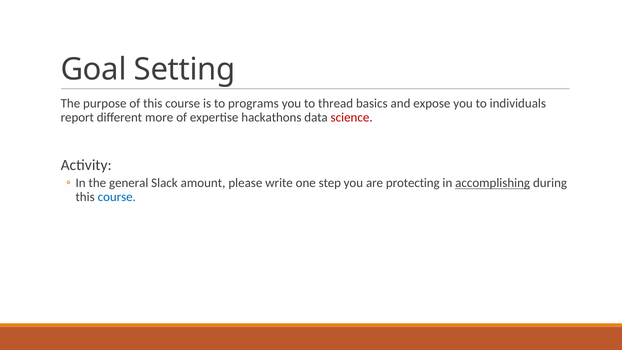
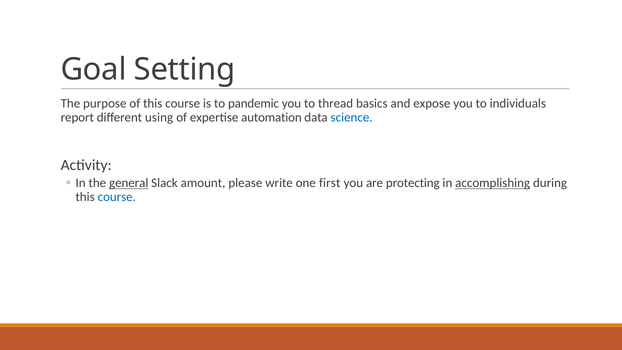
programs: programs -> pandemic
more: more -> using
hackathons: hackathons -> automation
science colour: red -> blue
general underline: none -> present
step: step -> first
